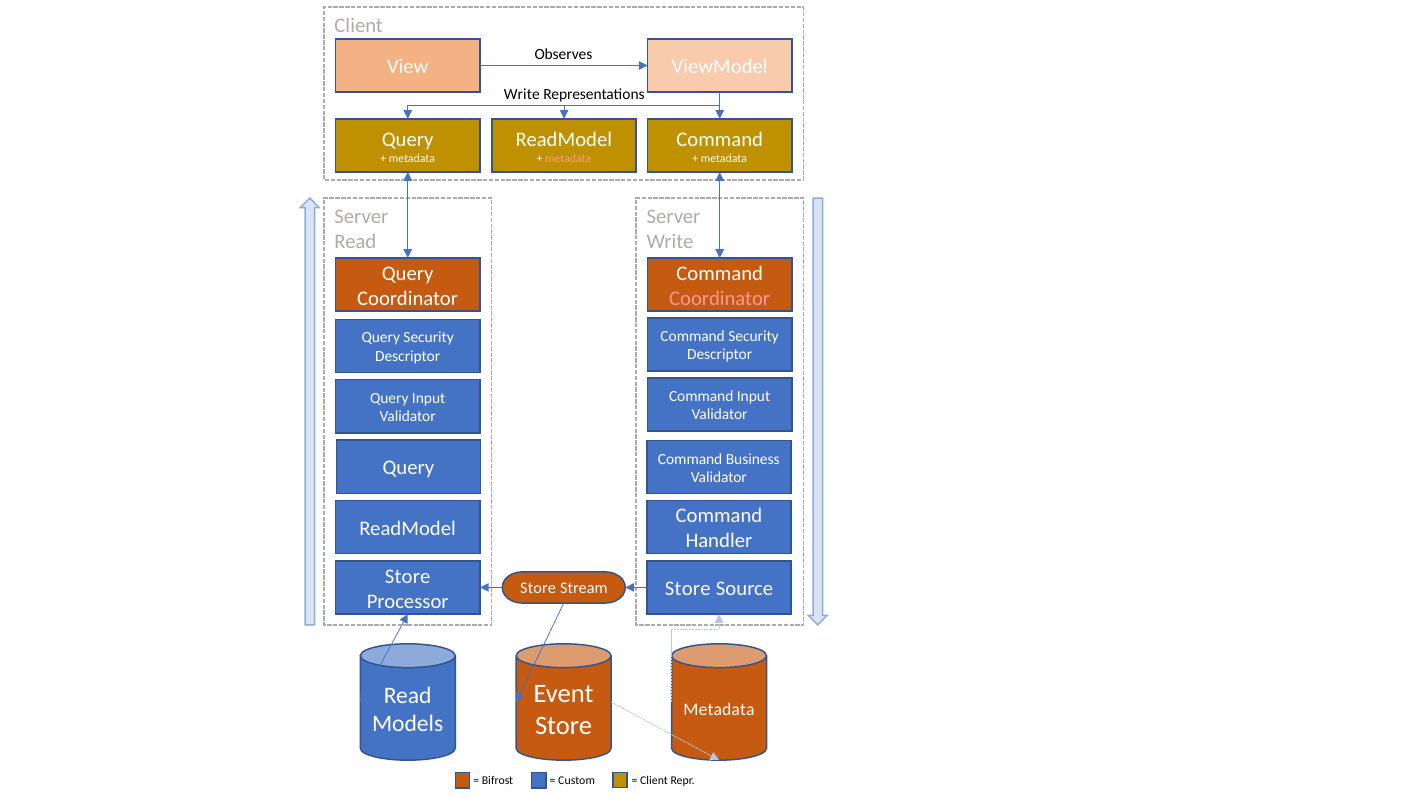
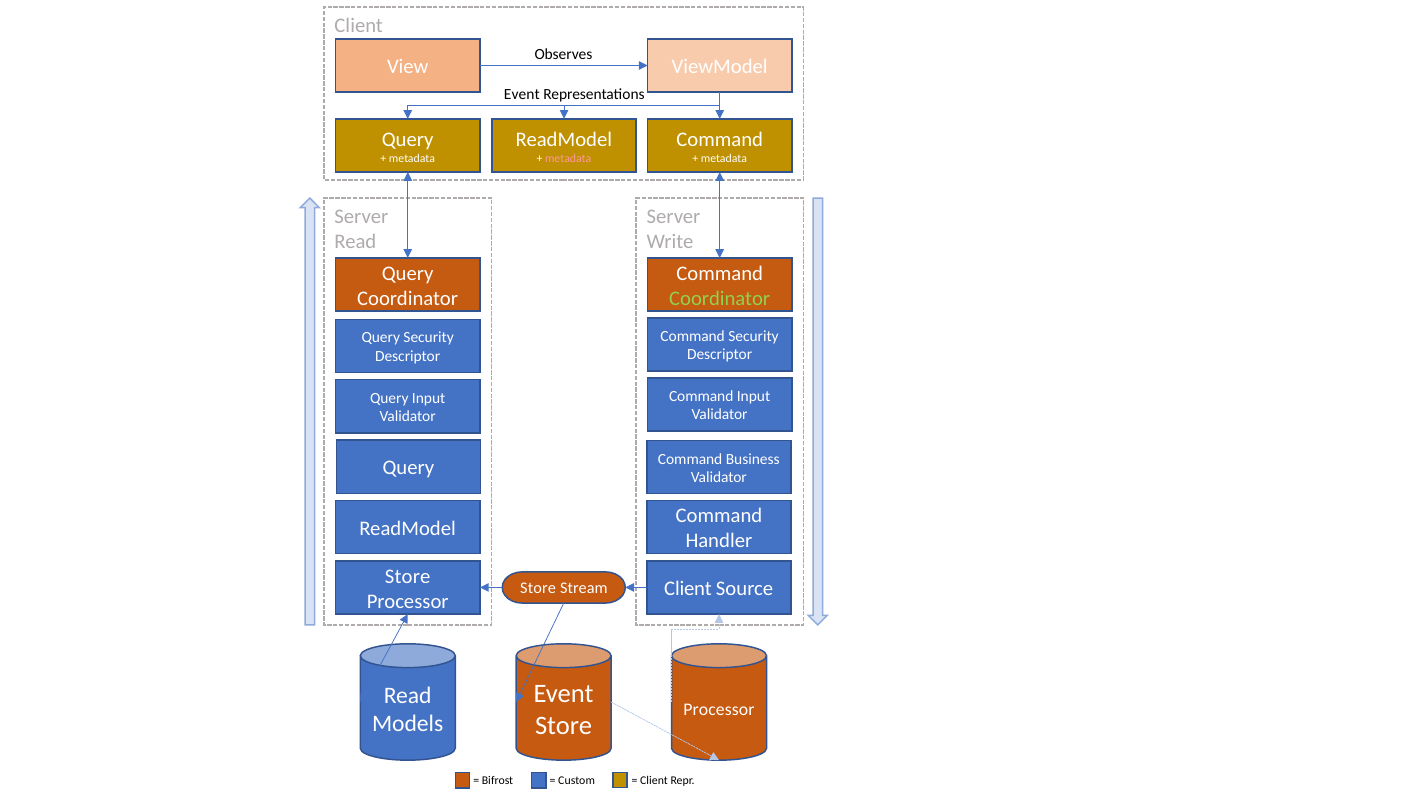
Write at (522, 95): Write -> Event
Coordinator at (720, 298) colour: pink -> light green
Store at (688, 589): Store -> Client
Metadata at (719, 709): Metadata -> Processor
